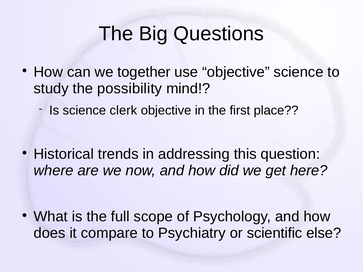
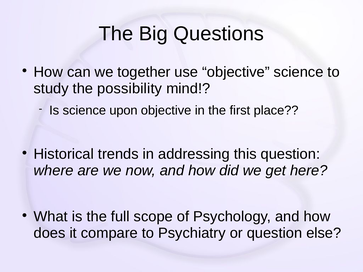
clerk: clerk -> upon
or scientific: scientific -> question
